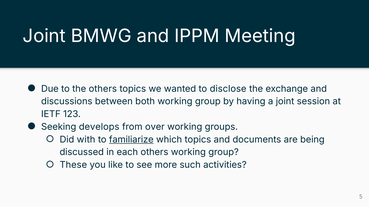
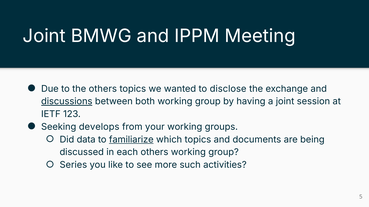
discussions underline: none -> present
over: over -> your
with: with -> data
These: These -> Series
